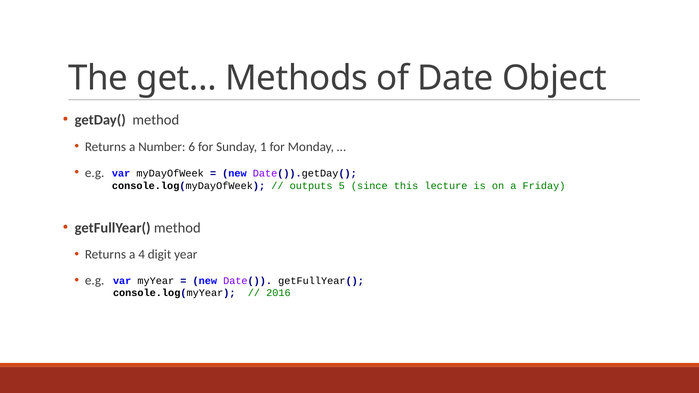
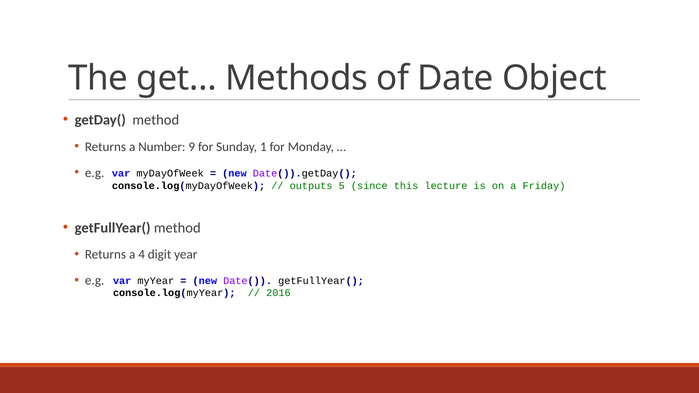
6: 6 -> 9
